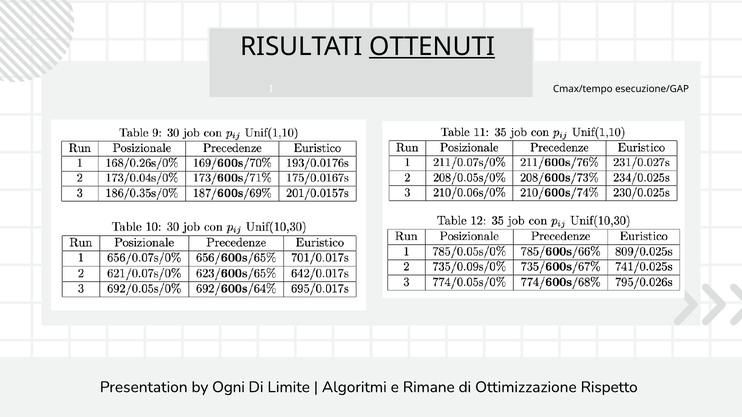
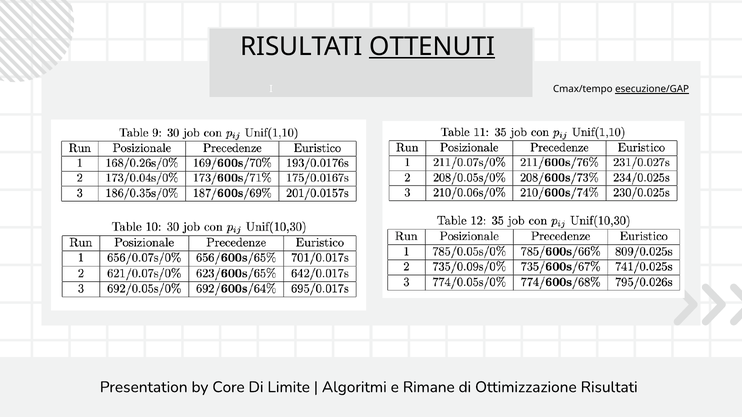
esecuzione/GAP underline: none -> present
Ogni: Ogni -> Core
Ottimizzazione Rispetto: Rispetto -> Risultati
